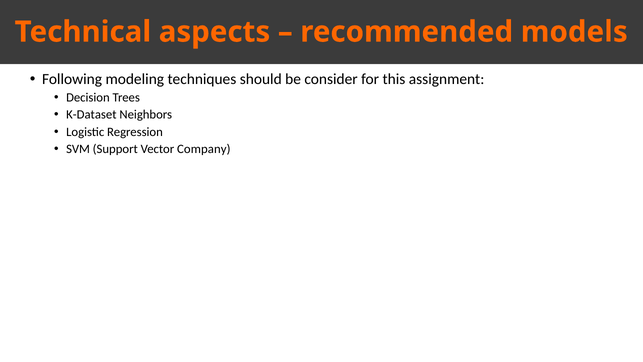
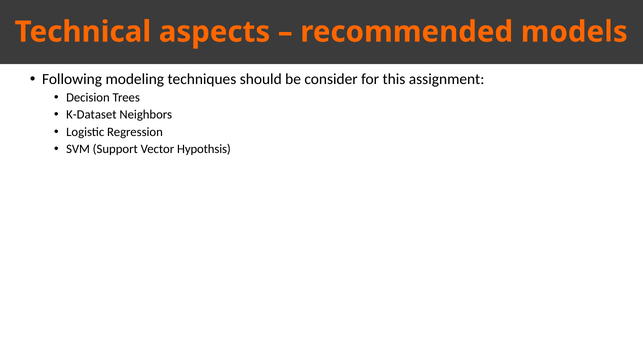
Company: Company -> Hypothsis
